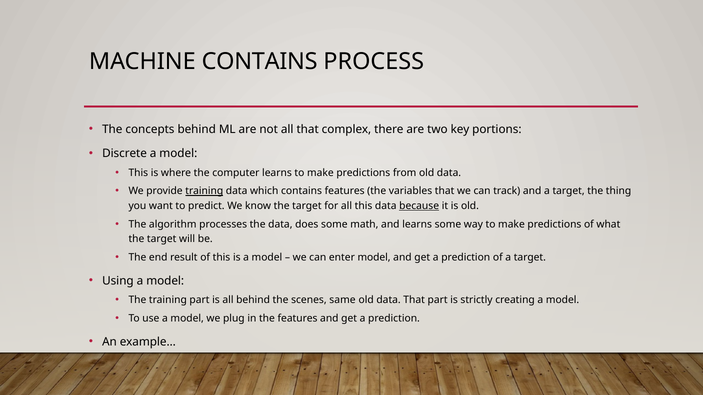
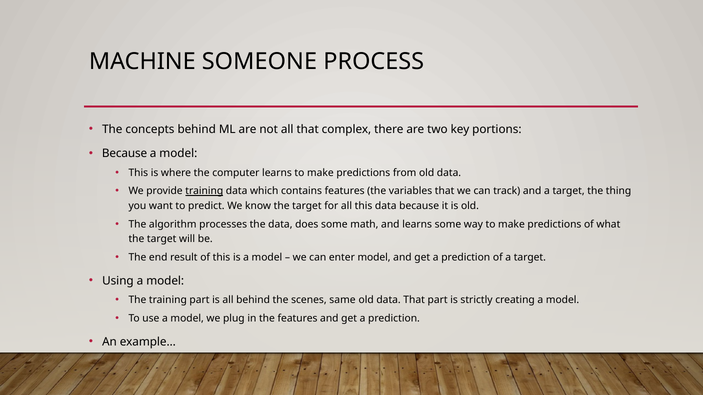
MACHINE CONTAINS: CONTAINS -> SOMEONE
Discrete at (125, 154): Discrete -> Because
because at (419, 206) underline: present -> none
